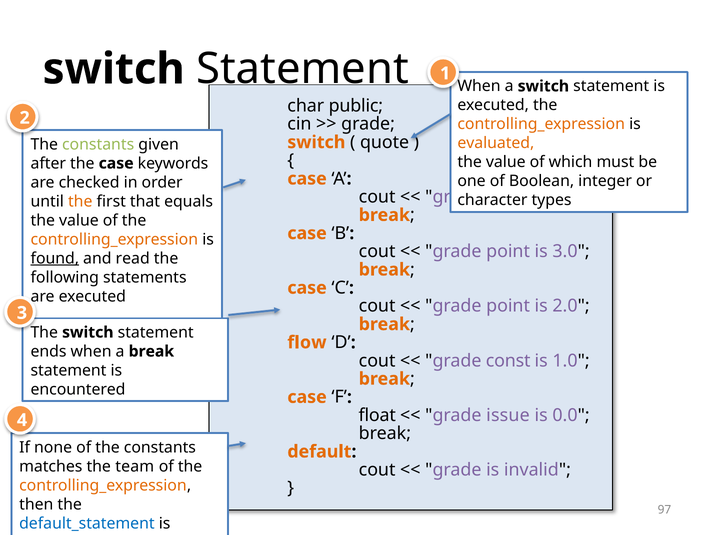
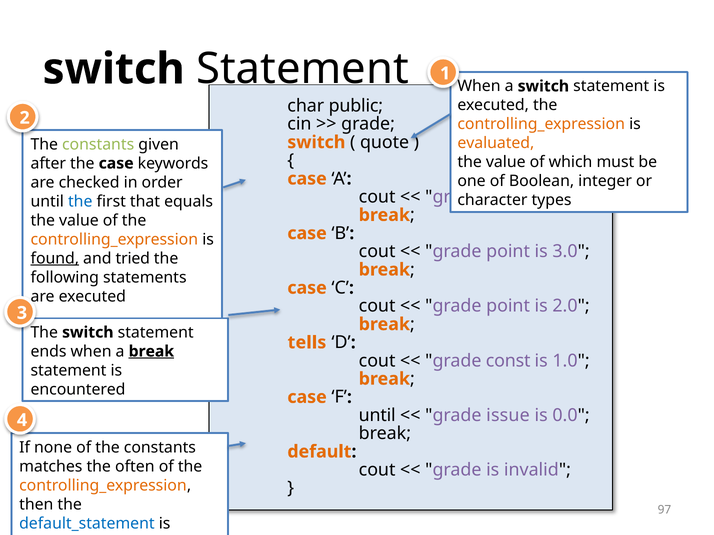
the at (80, 202) colour: orange -> blue
read: read -> tried
flow: flow -> tells
break at (151, 352) underline: none -> present
float at (377, 416): float -> until
team: team -> often
